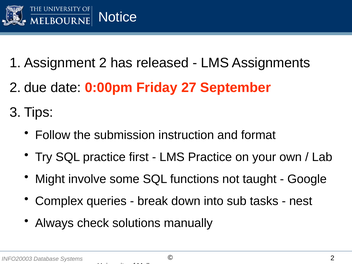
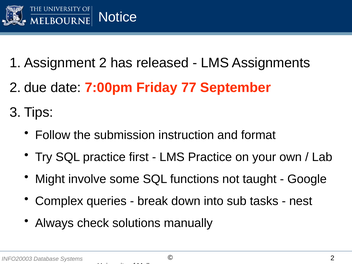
0:00pm: 0:00pm -> 7:00pm
27: 27 -> 77
